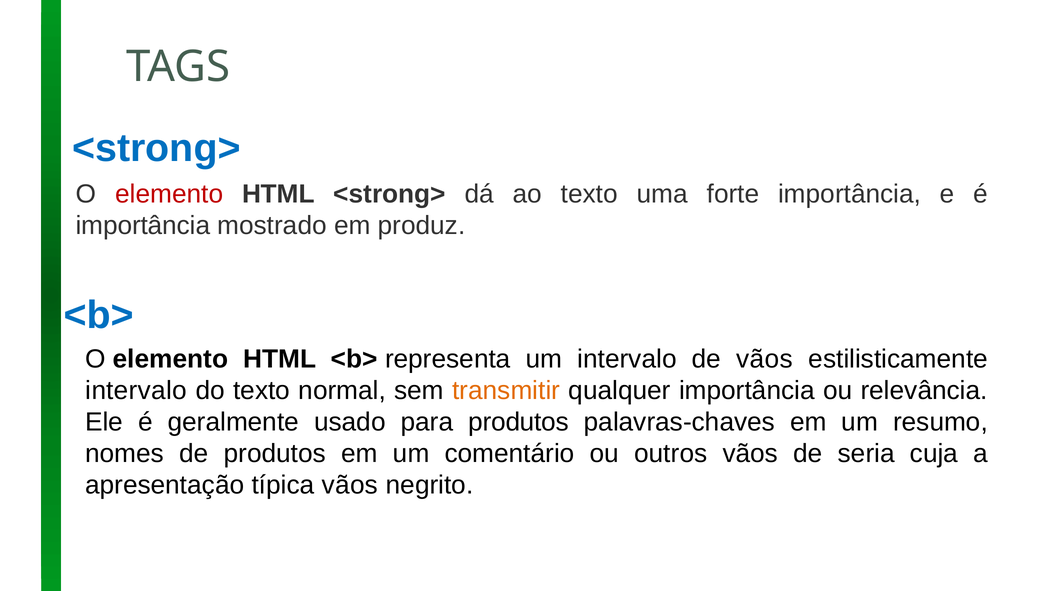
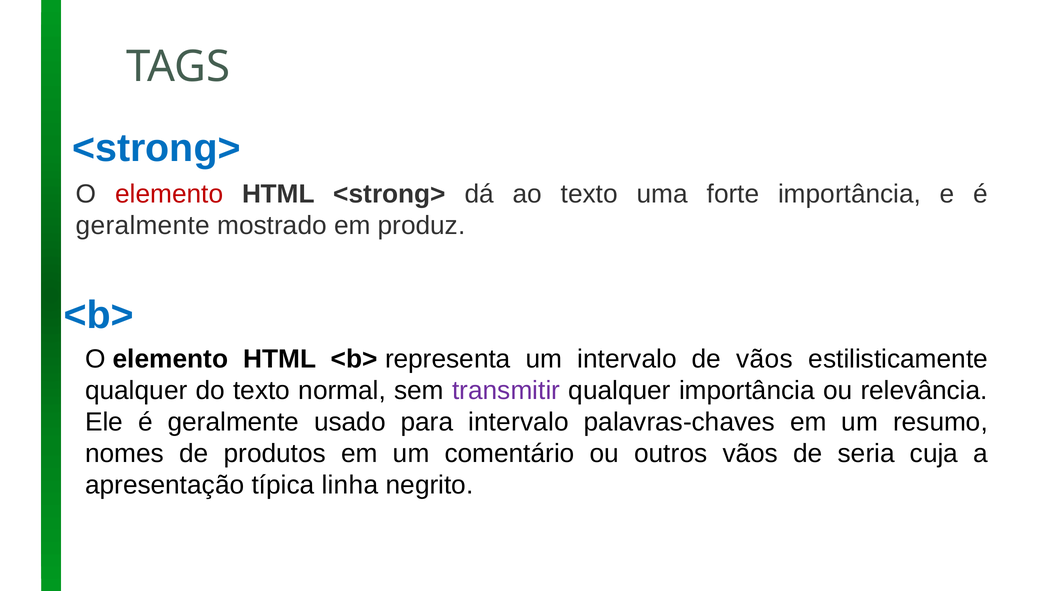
importância at (143, 226): importância -> geralmente
intervalo at (136, 391): intervalo -> qualquer
transmitir colour: orange -> purple
para produtos: produtos -> intervalo
típica vãos: vãos -> linha
